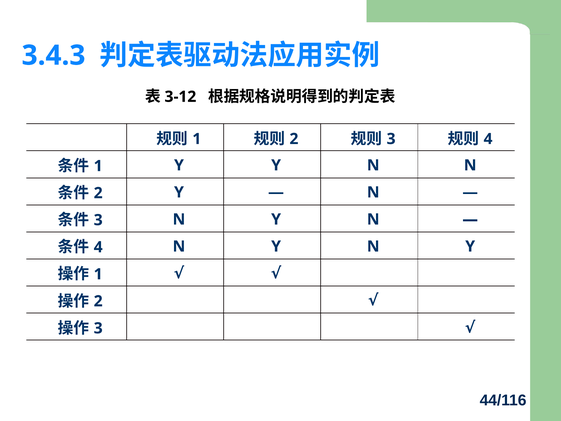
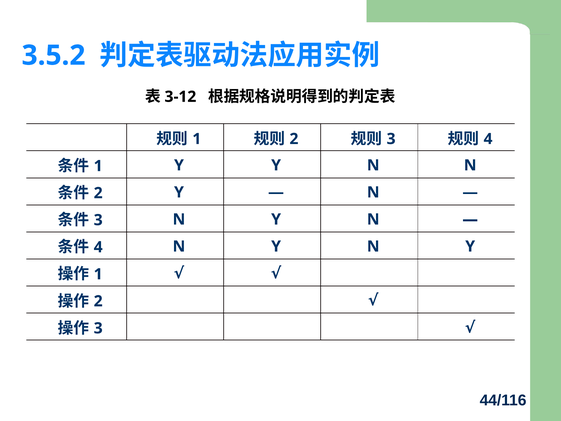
3.4.3: 3.4.3 -> 3.5.2
